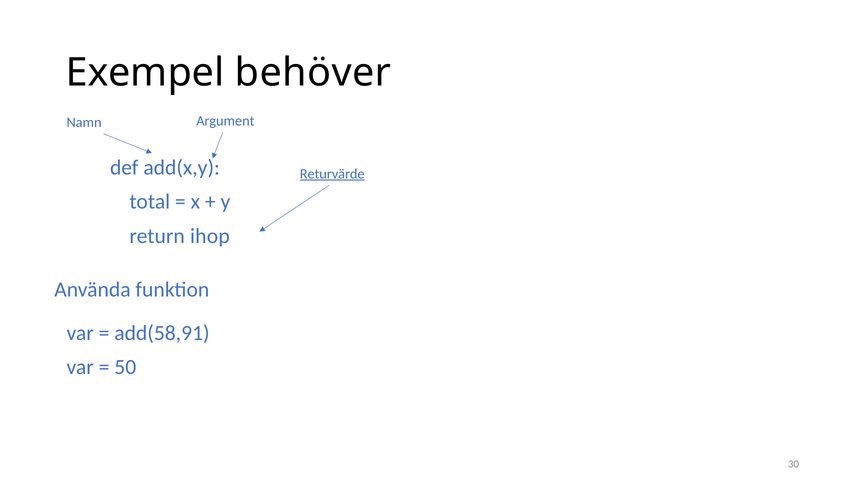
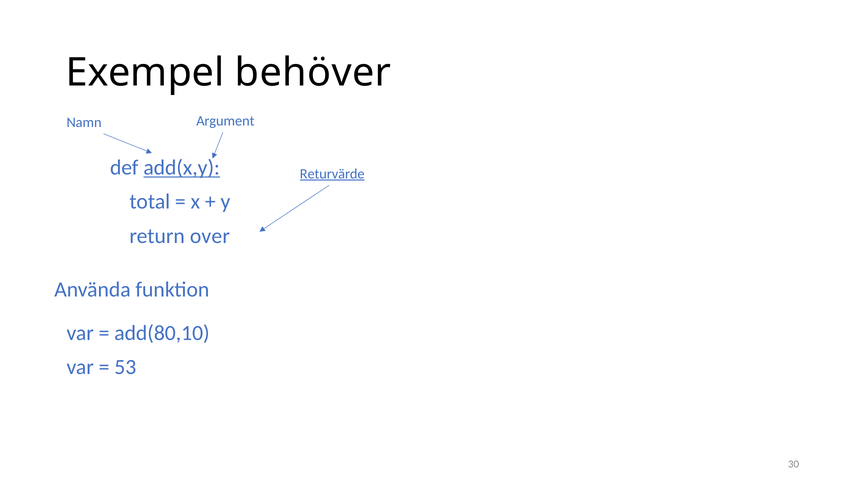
add(x,y underline: none -> present
ihop: ihop -> over
add(58,91: add(58,91 -> add(80,10
50: 50 -> 53
